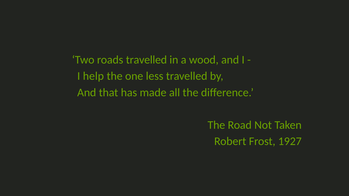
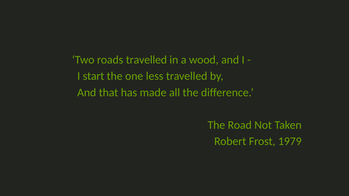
help: help -> start
1927: 1927 -> 1979
